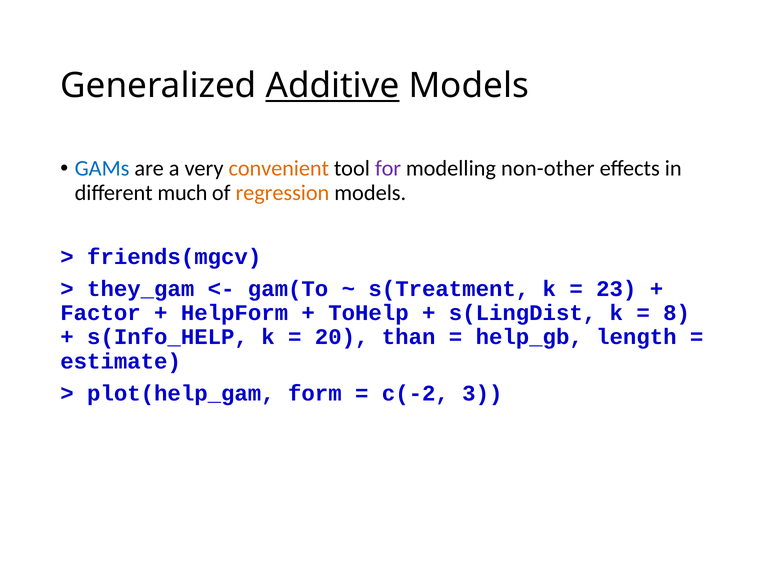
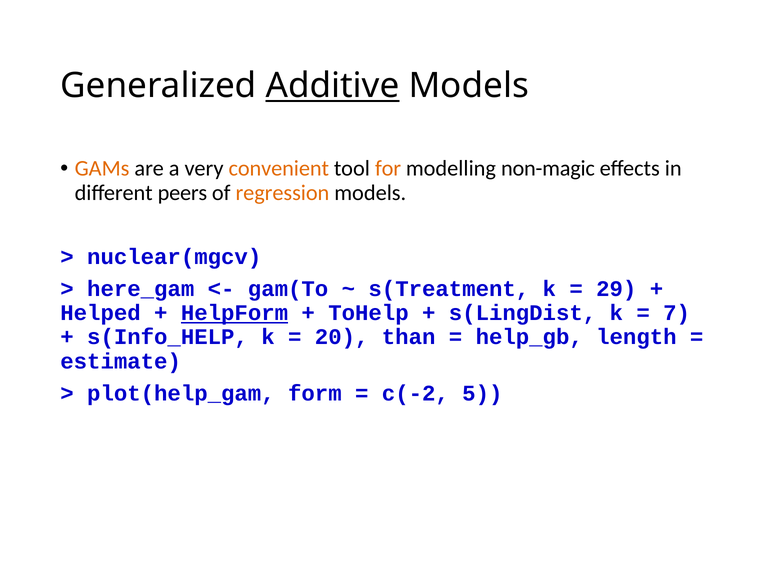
GAMs colour: blue -> orange
for colour: purple -> orange
non-other: non-other -> non-magic
much: much -> peers
friends(mgcv: friends(mgcv -> nuclear(mgcv
they_gam: they_gam -> here_gam
23: 23 -> 29
Factor: Factor -> Helped
HelpForm underline: none -> present
8: 8 -> 7
3: 3 -> 5
